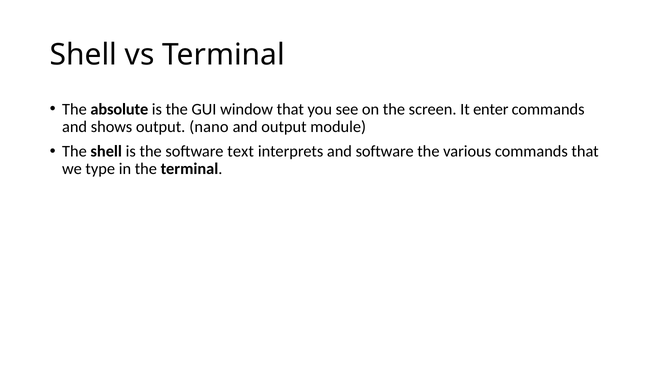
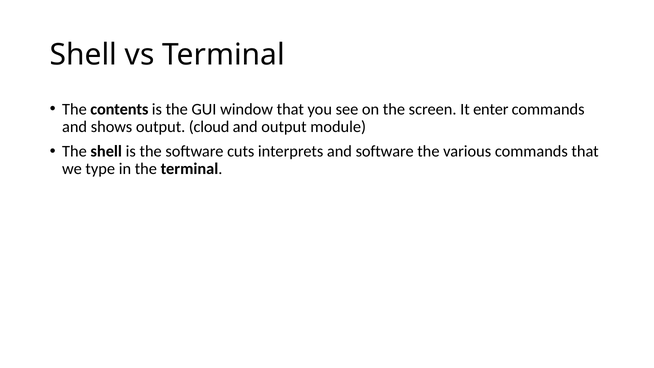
absolute: absolute -> contents
nano: nano -> cloud
text: text -> cuts
